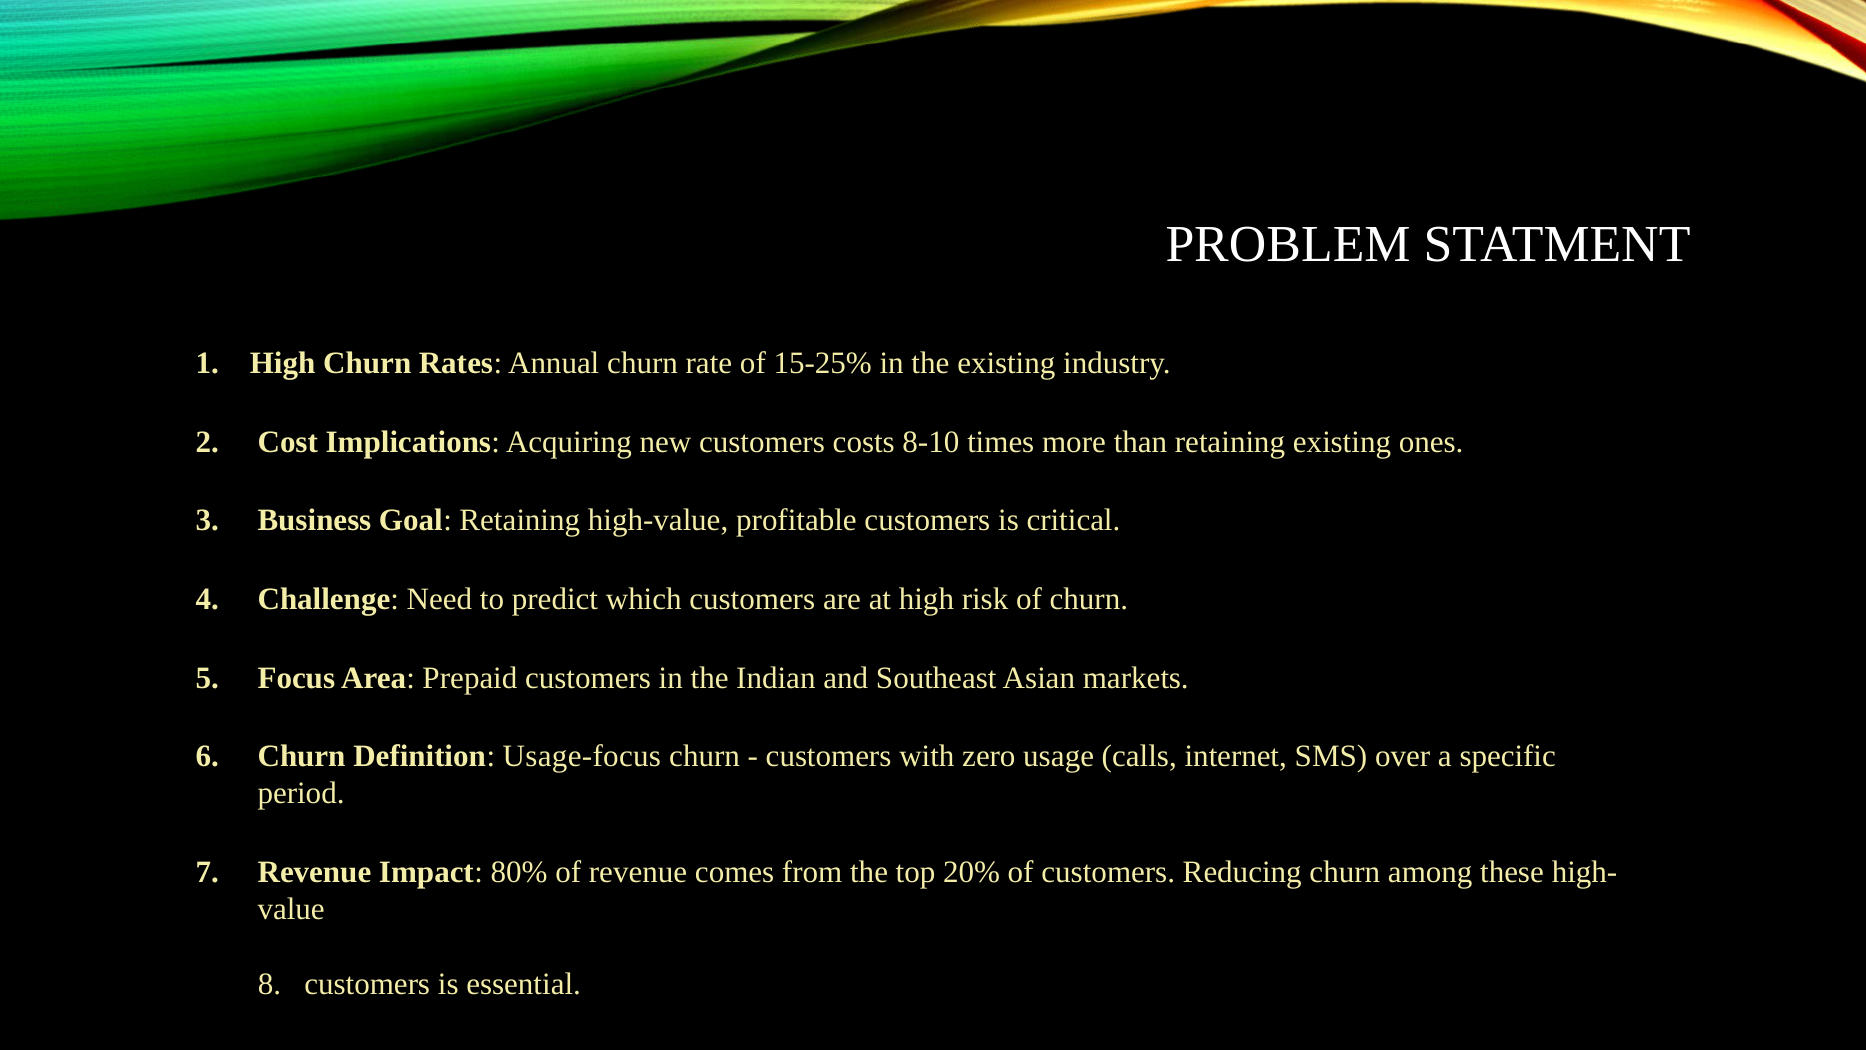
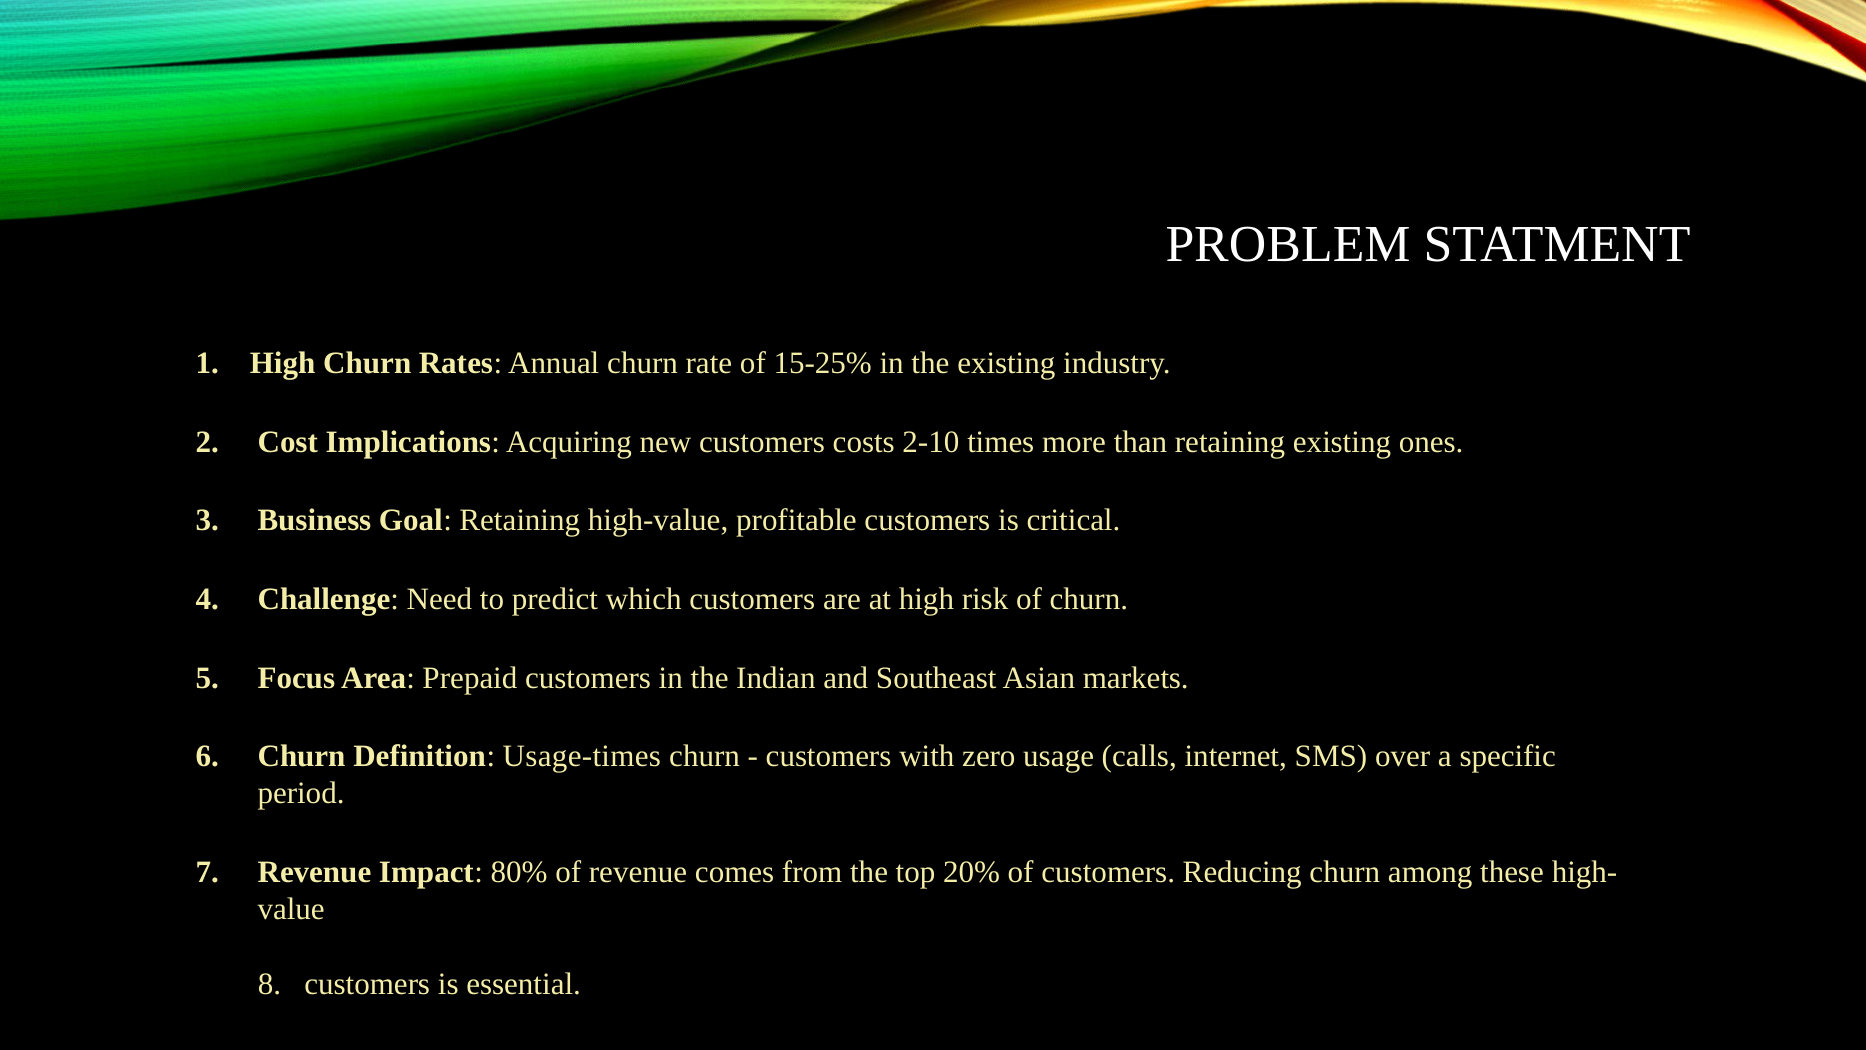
8-10: 8-10 -> 2-10
Usage-focus: Usage-focus -> Usage-times
